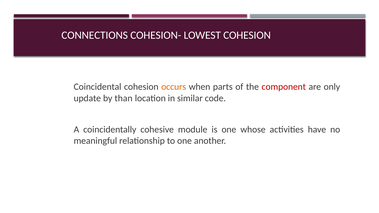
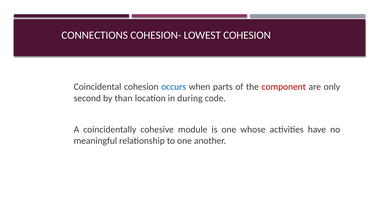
occurs colour: orange -> blue
update: update -> second
similar: similar -> during
